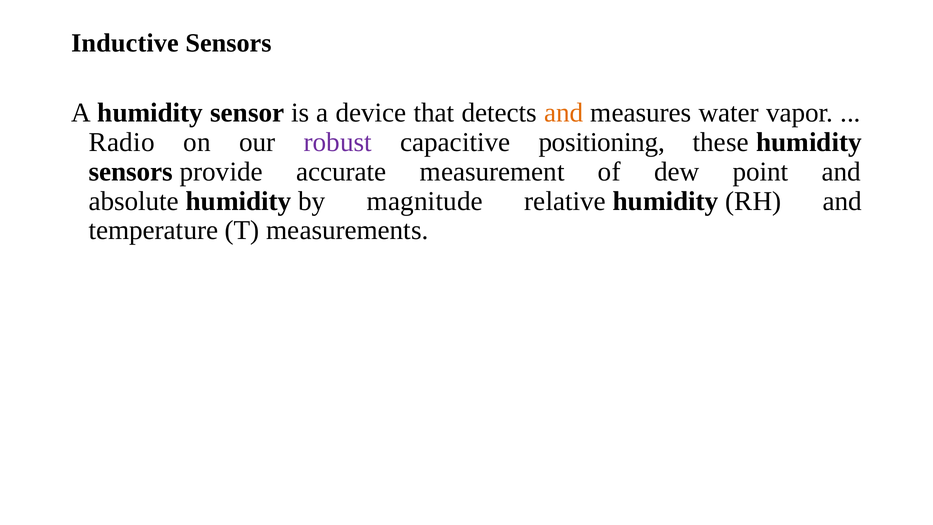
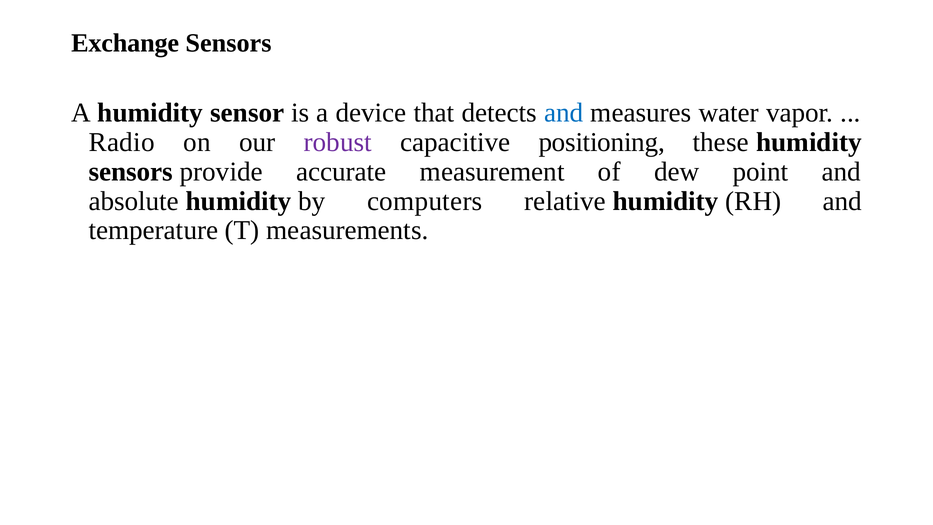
Inductive: Inductive -> Exchange
and at (564, 113) colour: orange -> blue
magnitude: magnitude -> computers
